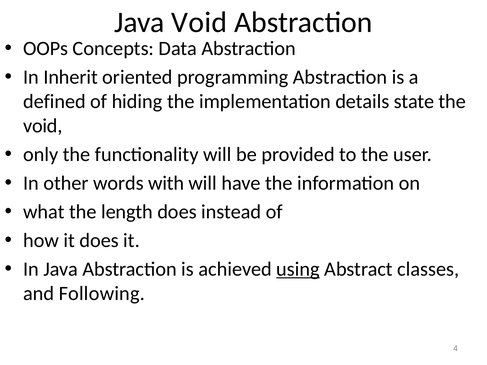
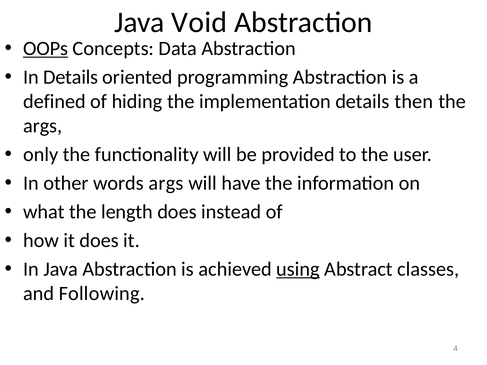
OOPs underline: none -> present
In Inherit: Inherit -> Details
state: state -> then
void at (43, 126): void -> args
words with: with -> args
